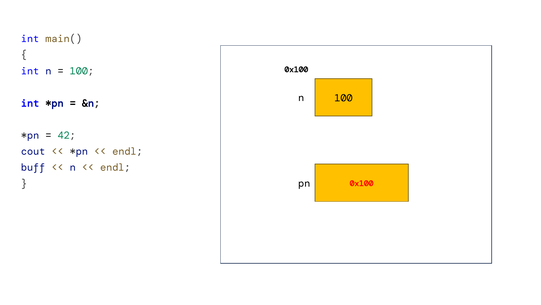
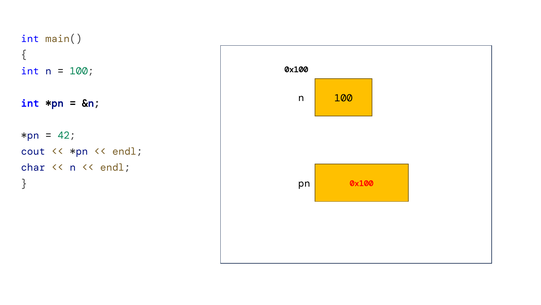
buff: buff -> char
